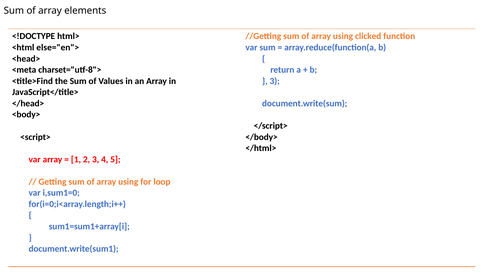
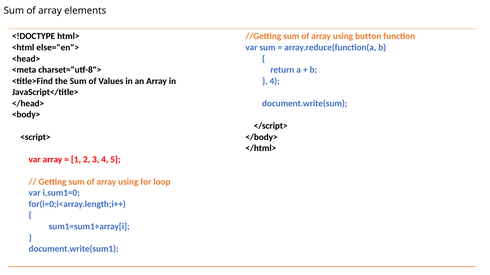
clicked: clicked -> button
3 at (275, 81): 3 -> 4
